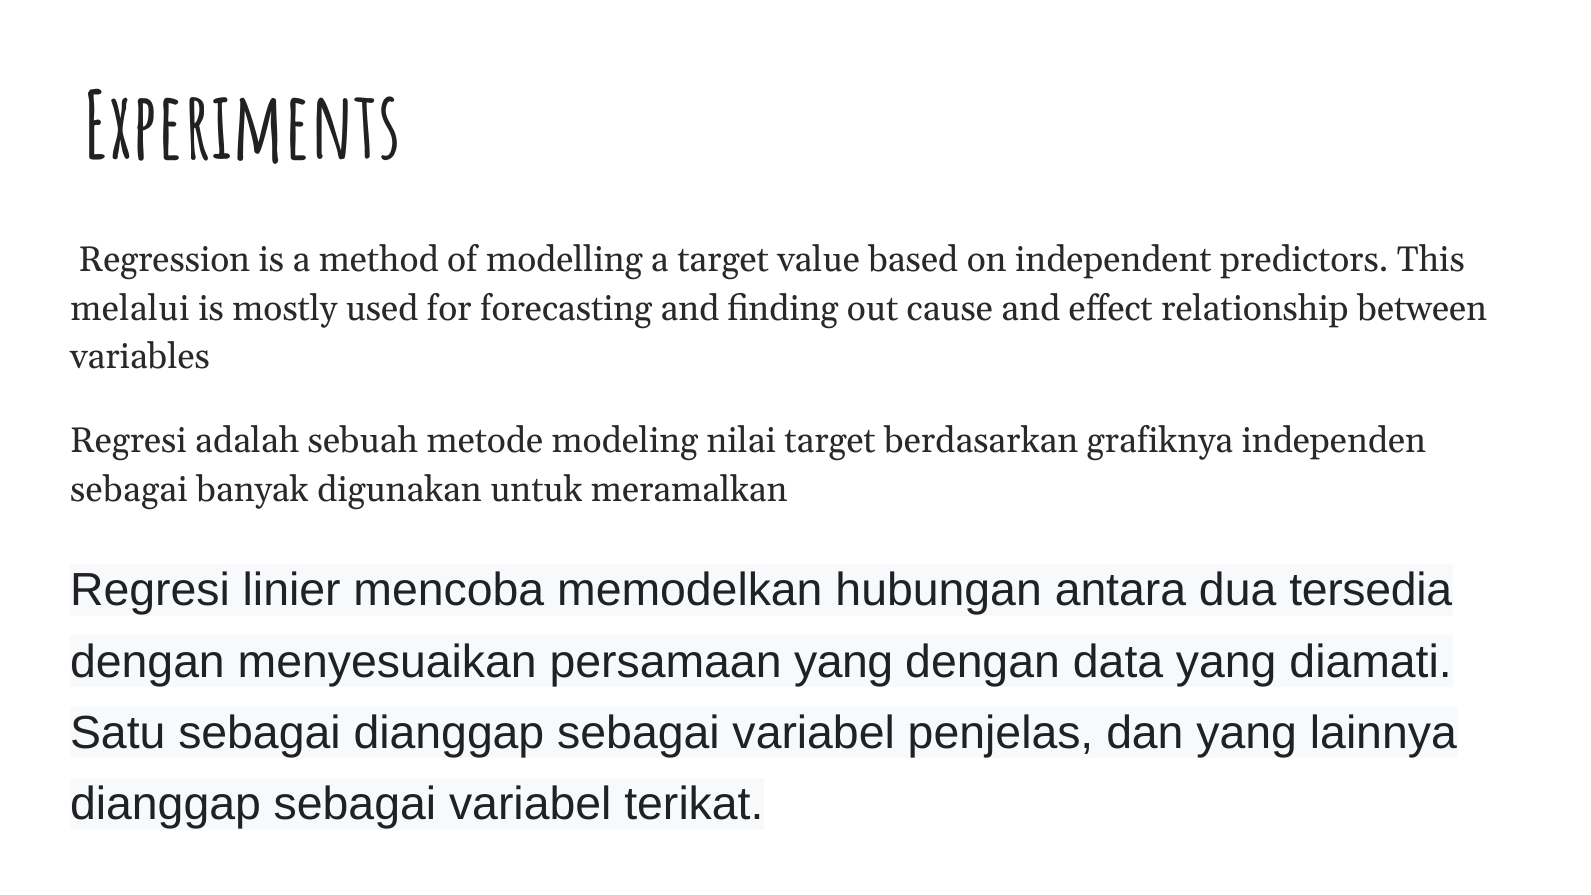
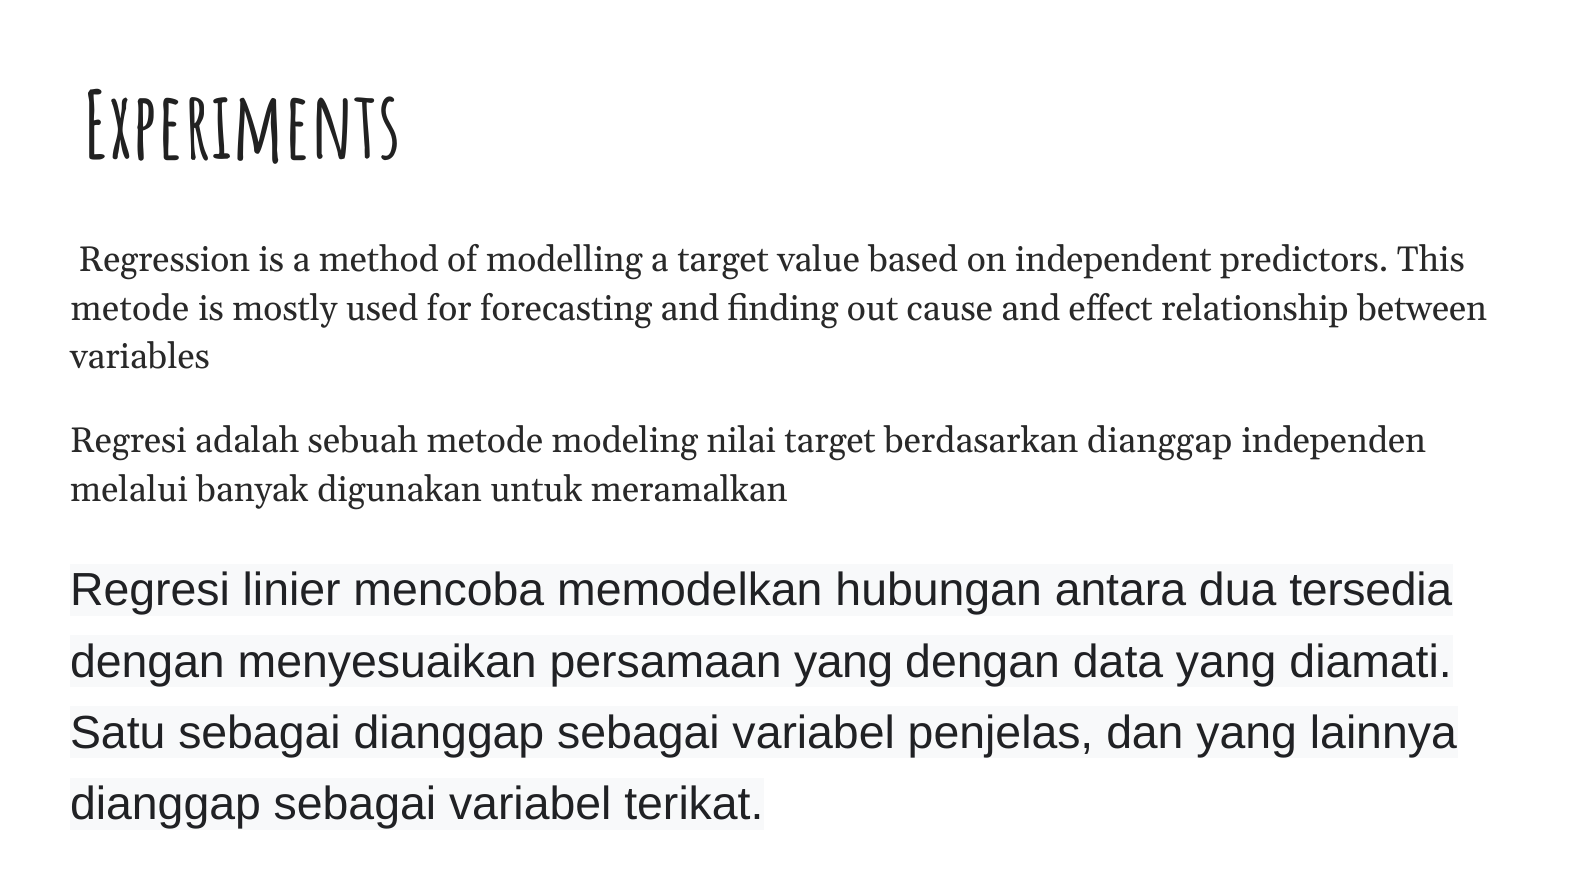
melalui at (130, 308): melalui -> metode
berdasarkan grafiknya: grafiknya -> dianggap
sebagai at (129, 490): sebagai -> melalui
